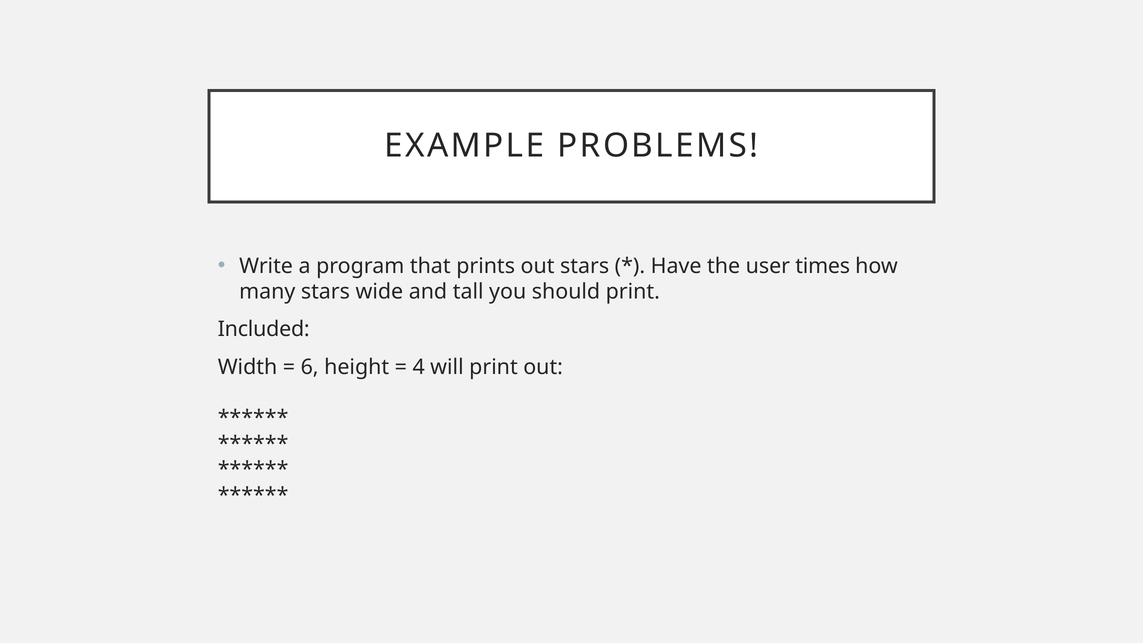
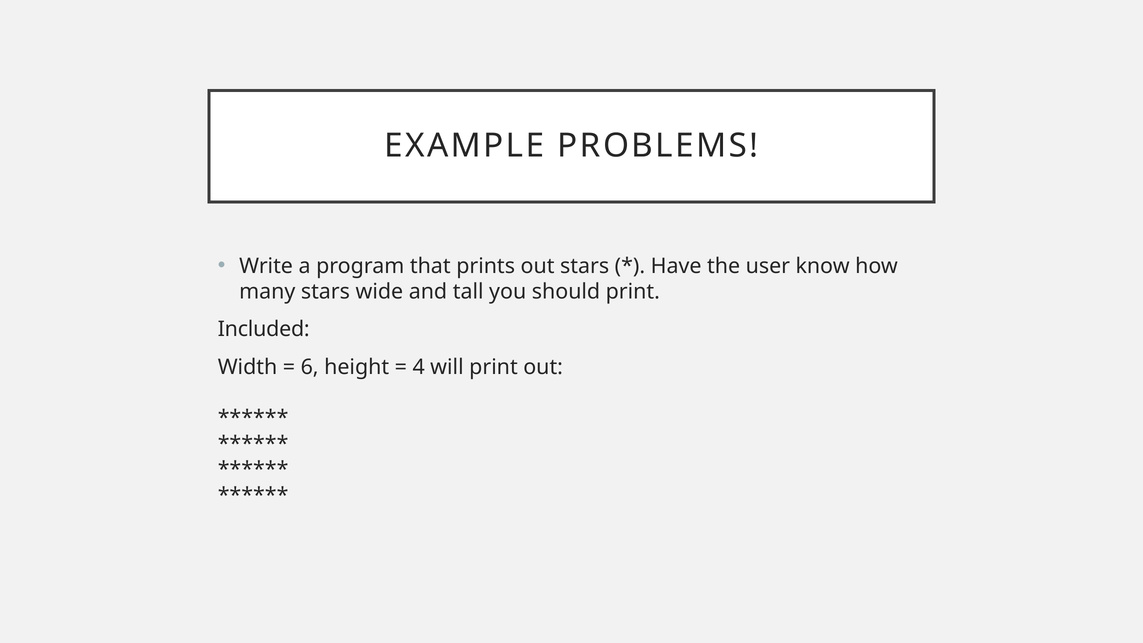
times: times -> know
